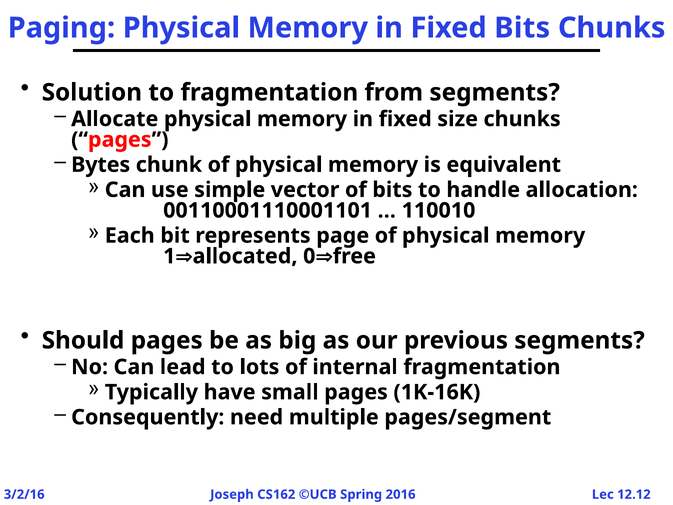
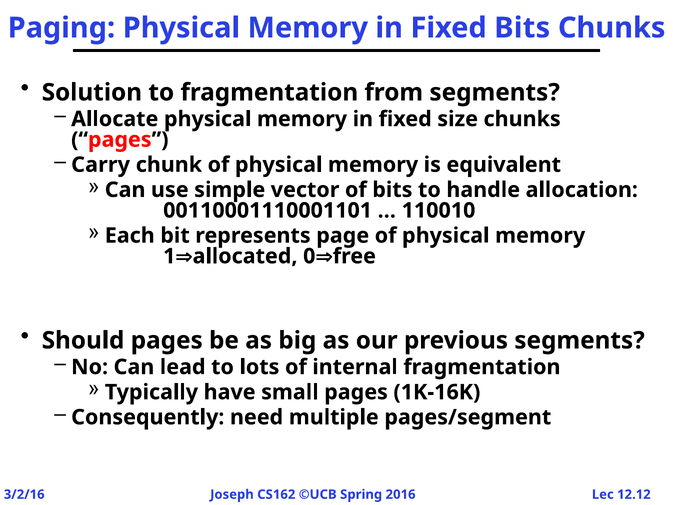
Bytes: Bytes -> Carry
